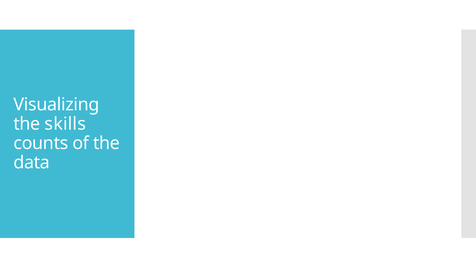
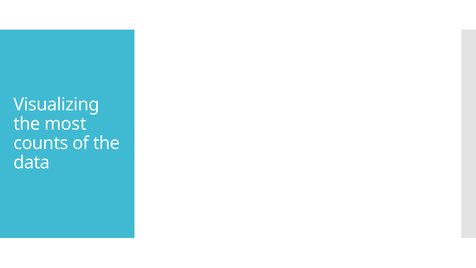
skills: skills -> most
